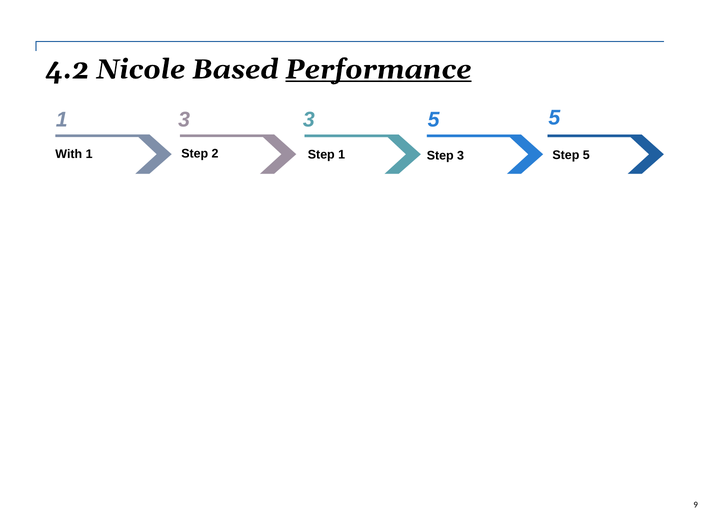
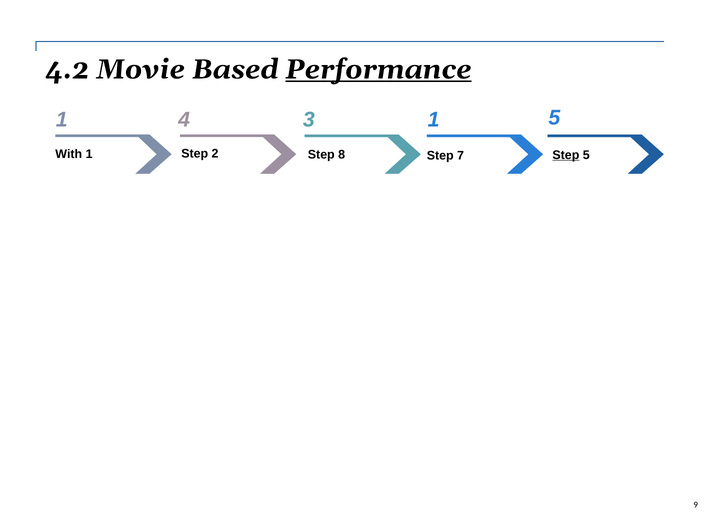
Nicole: Nicole -> Movie
3 at (184, 120): 3 -> 4
3 5: 5 -> 1
Step 1: 1 -> 8
Step at (566, 155) underline: none -> present
Step 3: 3 -> 7
